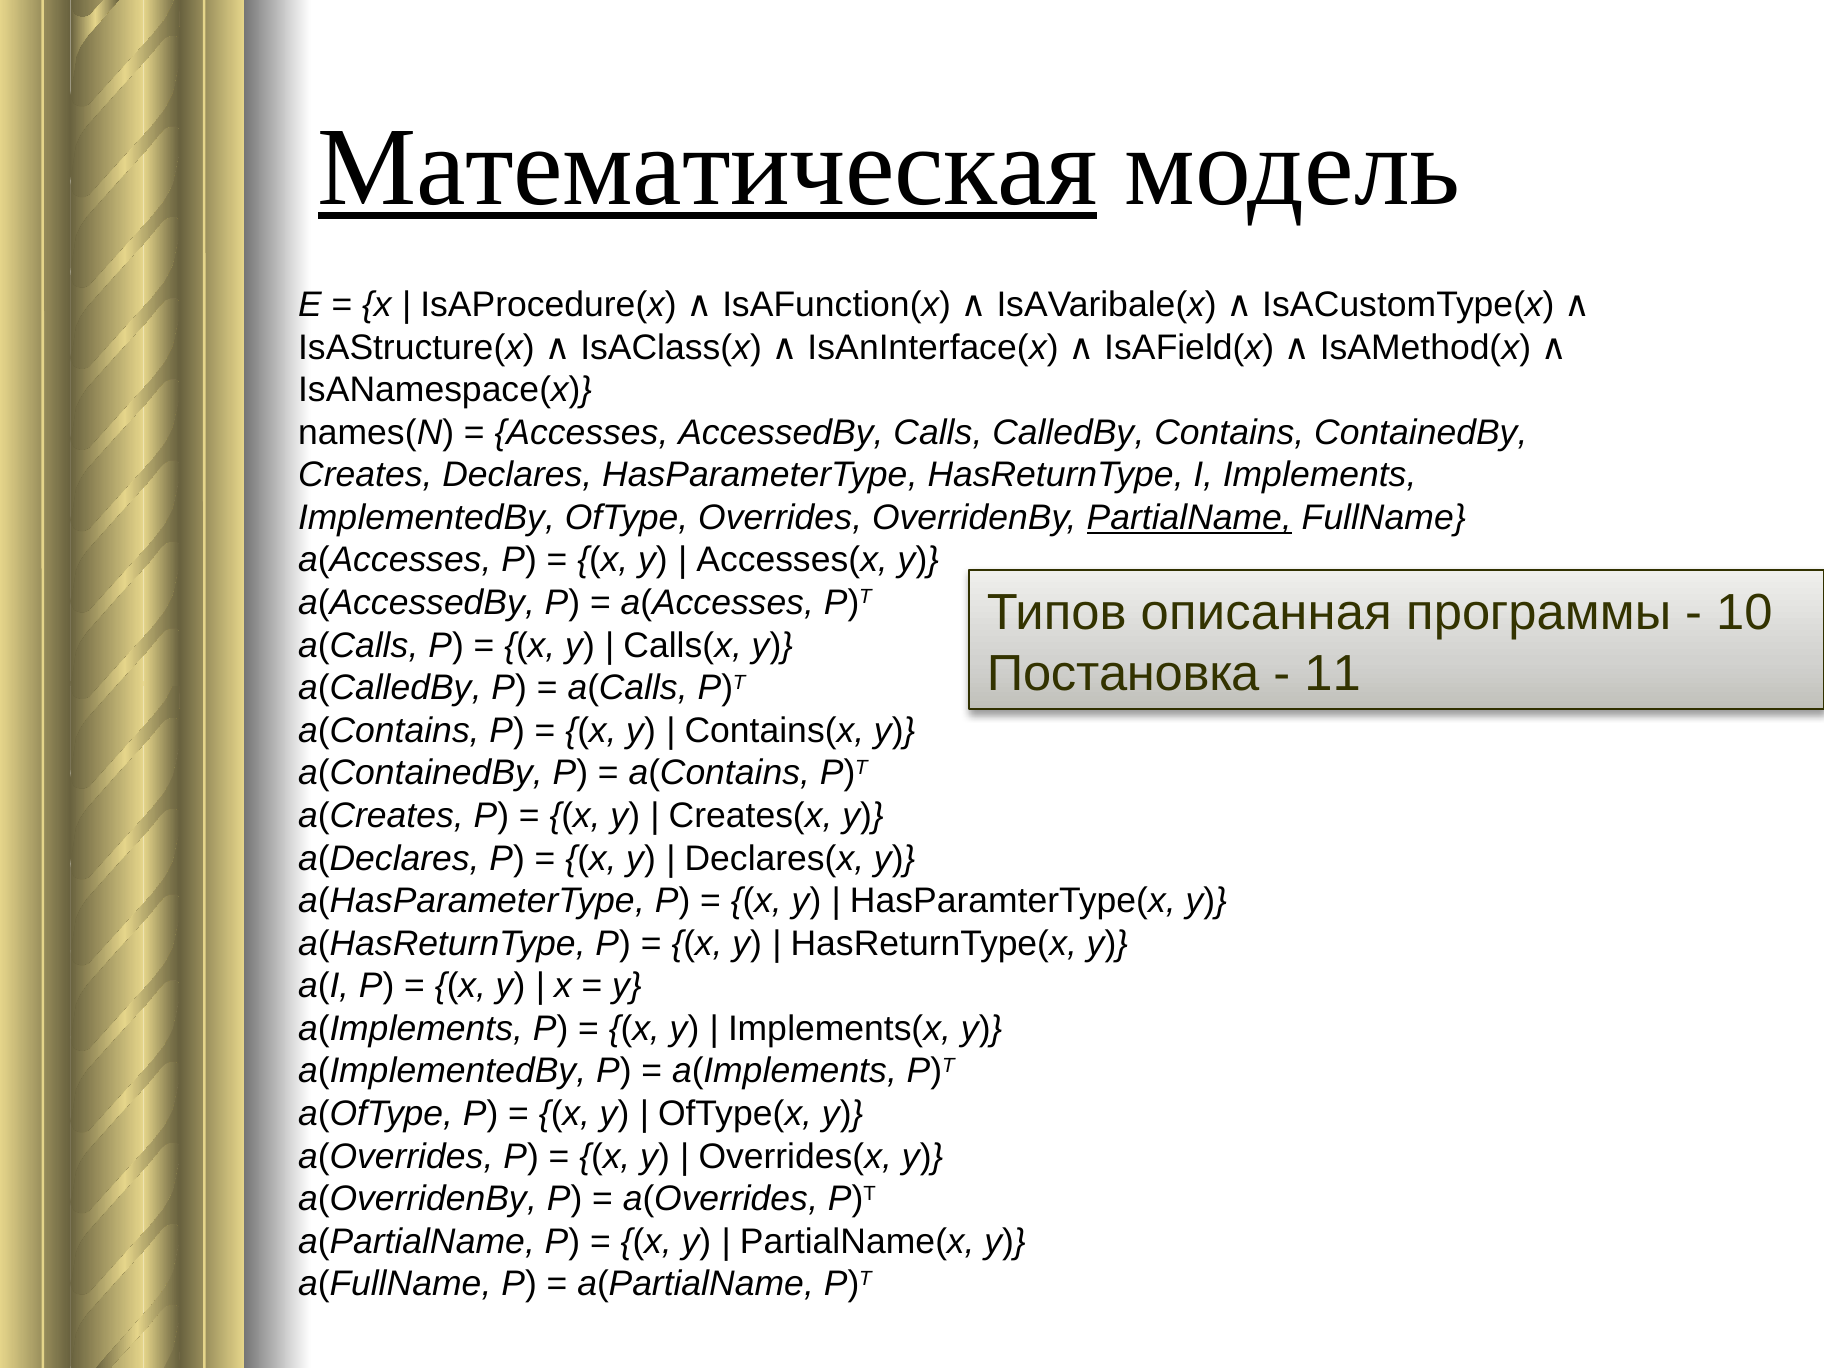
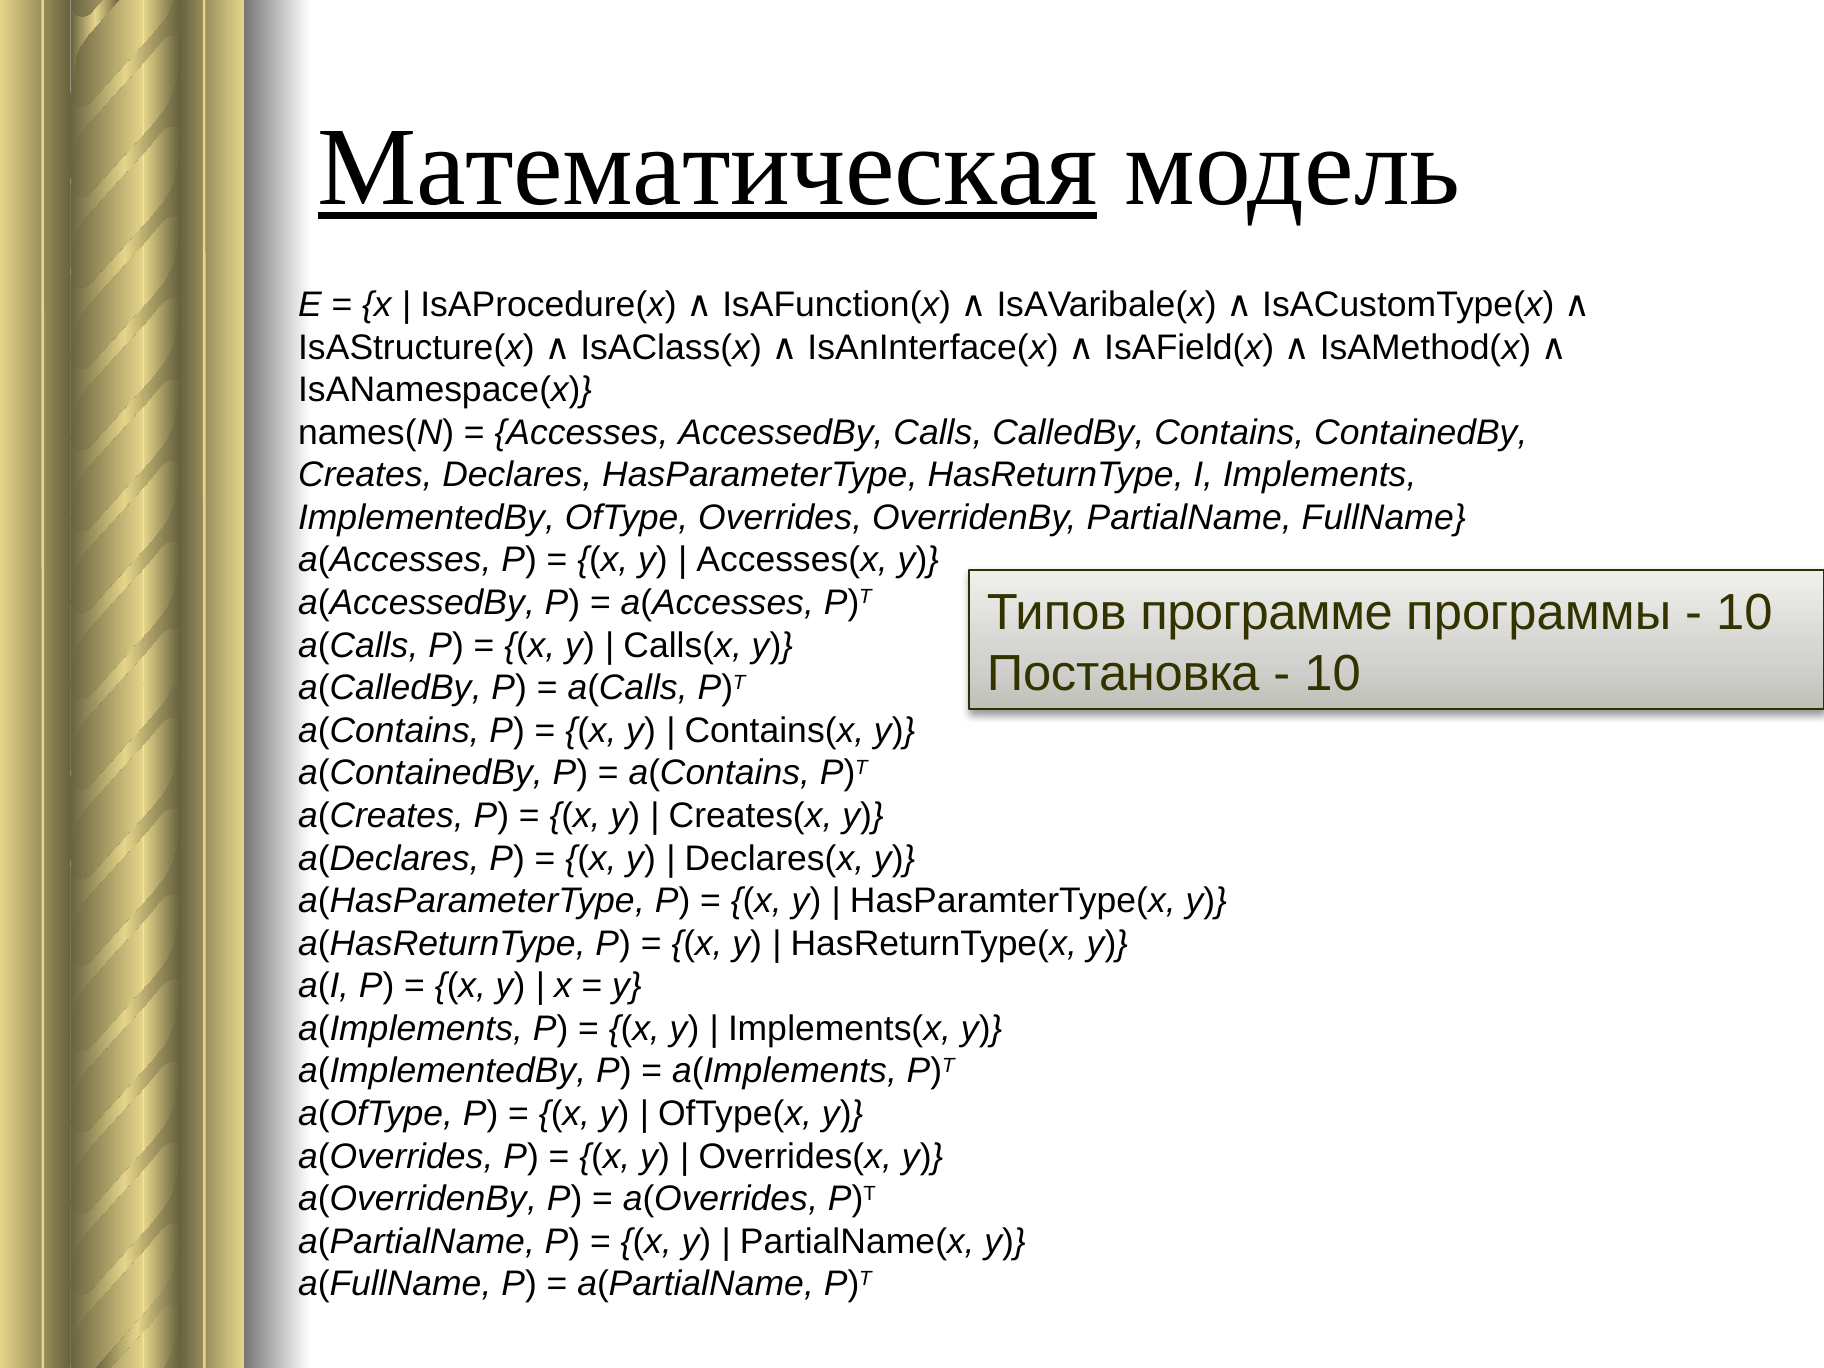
PartialName underline: present -> none
описанная: описанная -> программе
11 at (1333, 674): 11 -> 10
